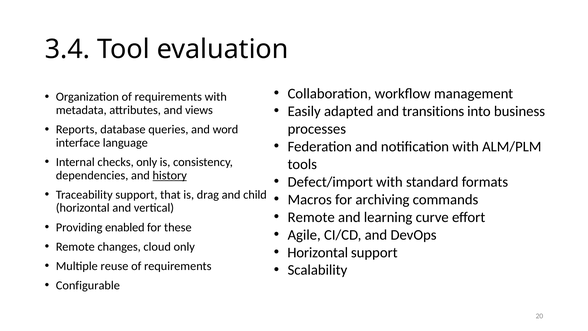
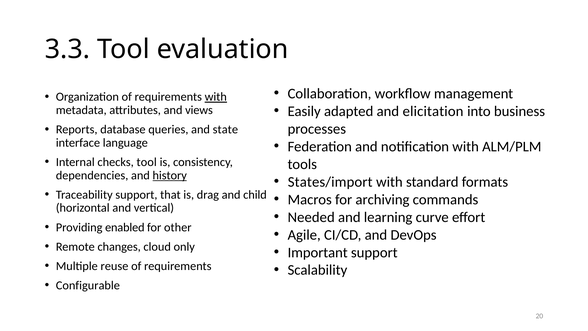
3.4: 3.4 -> 3.3
with at (216, 97) underline: none -> present
transitions: transitions -> elicitation
word: word -> state
checks only: only -> tool
Defect/import: Defect/import -> States/import
Remote at (311, 217): Remote -> Needed
these: these -> other
Horizontal at (318, 252): Horizontal -> Important
